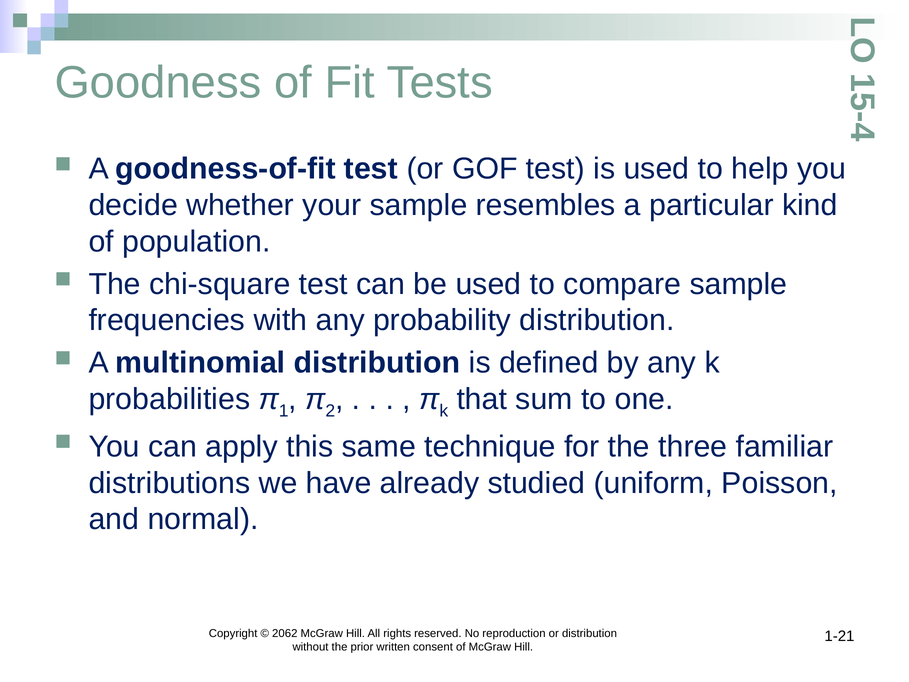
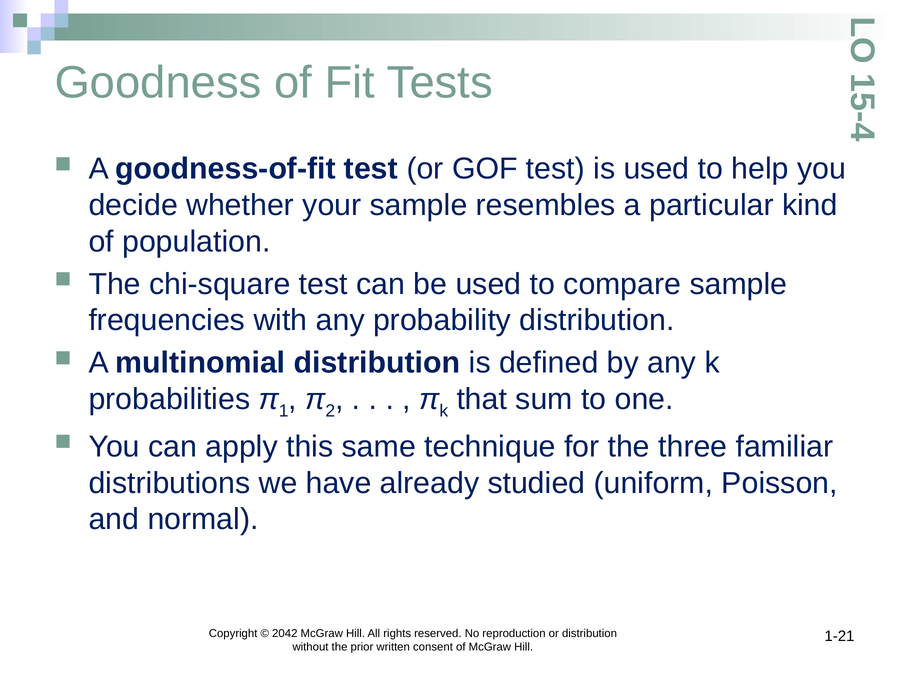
2062: 2062 -> 2042
